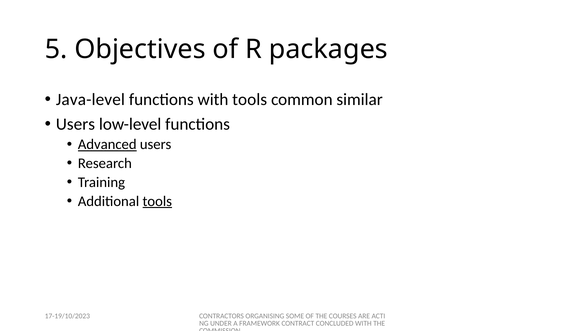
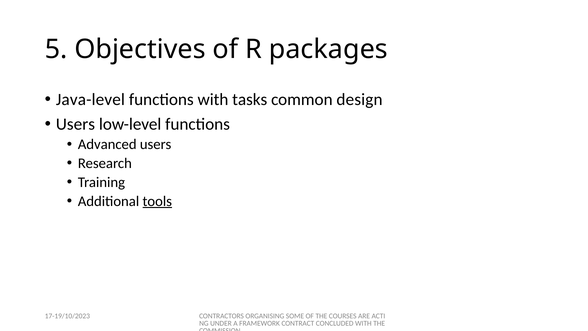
with tools: tools -> tasks
similar: similar -> design
Advanced underline: present -> none
